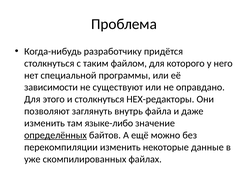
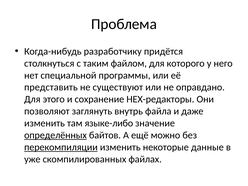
зависимости: зависимости -> представить
и столкнуться: столкнуться -> сохранение
перекомпиляции underline: none -> present
